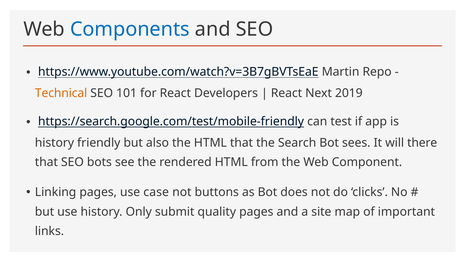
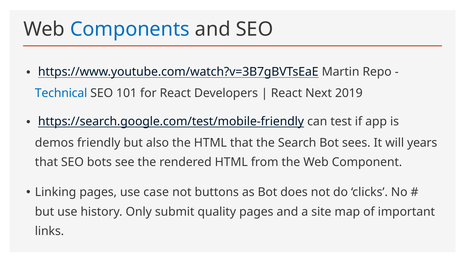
Technical colour: orange -> blue
history at (54, 143): history -> demos
there: there -> years
